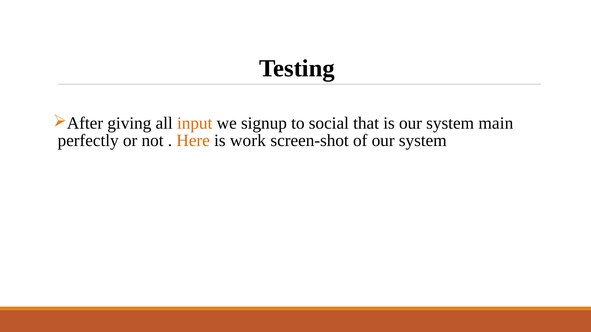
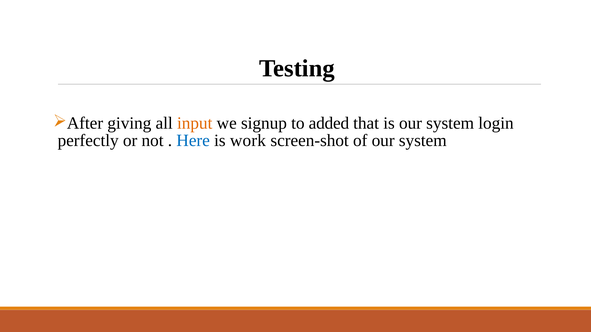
social: social -> added
main: main -> login
Here colour: orange -> blue
